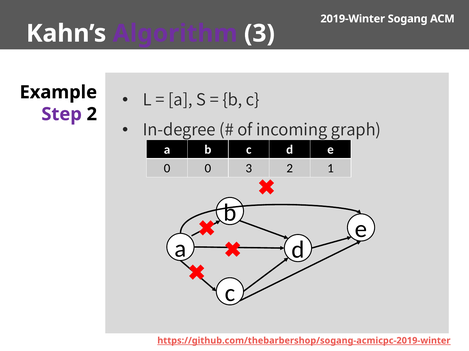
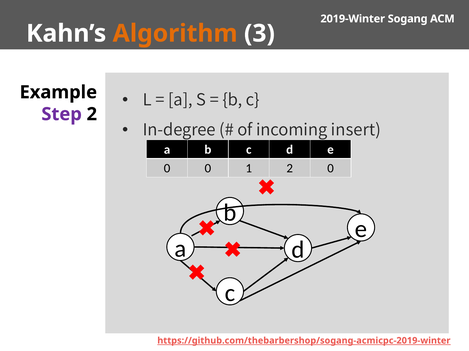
Algorithm colour: purple -> orange
graph: graph -> insert
0 3: 3 -> 1
2 1: 1 -> 0
